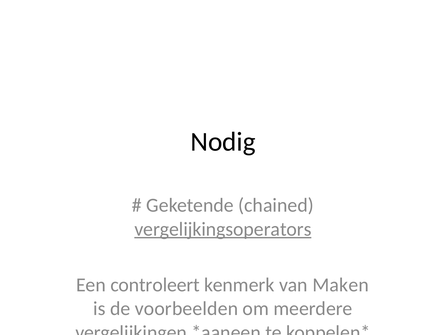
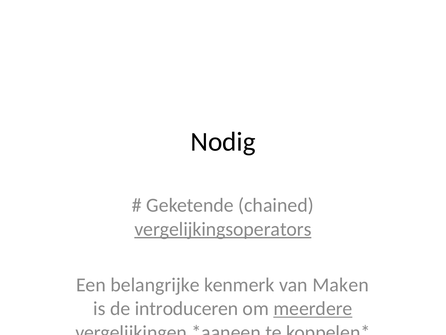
Een controleert: controleert -> belangrijke
de voorbeelden: voorbeelden -> introduceren
meerdere underline: none -> present
